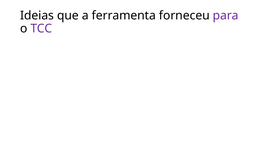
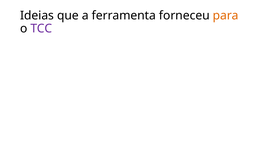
para colour: purple -> orange
